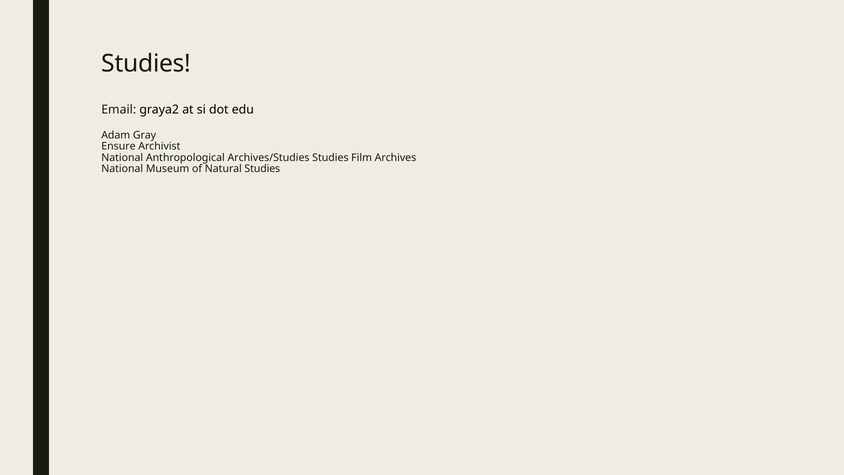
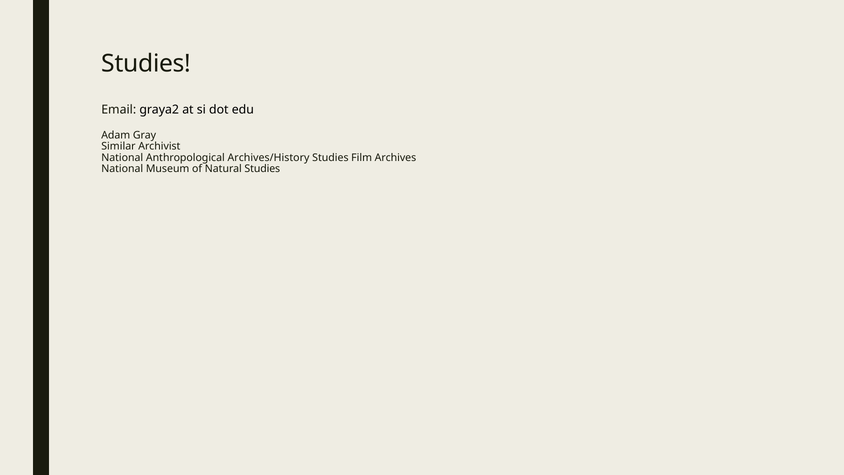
Ensure: Ensure -> Similar
Archives/Studies: Archives/Studies -> Archives/History
